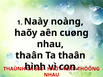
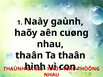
noàng: noàng -> gaùnh
